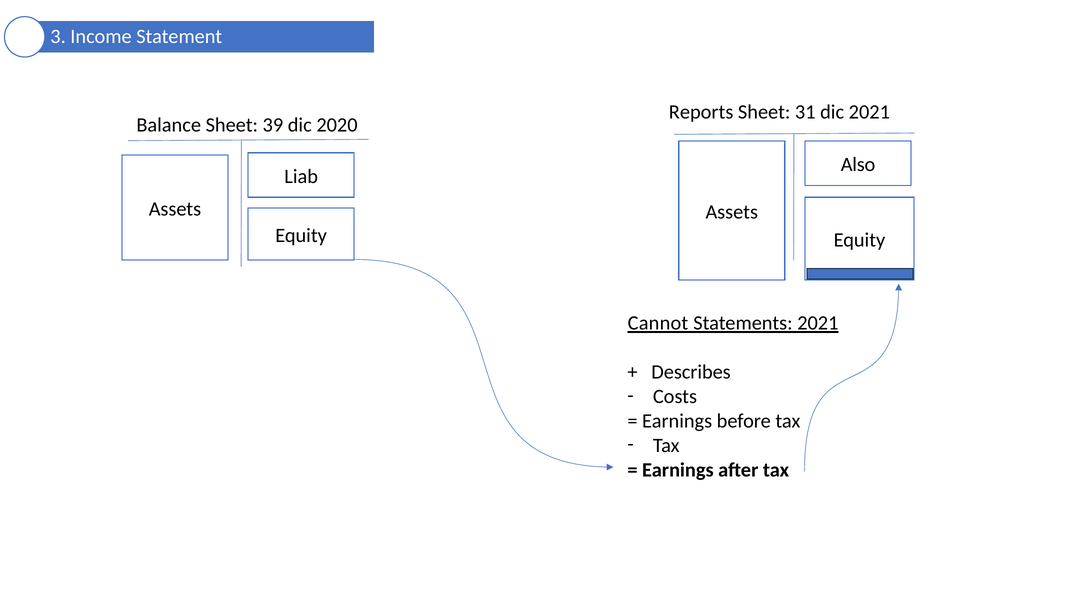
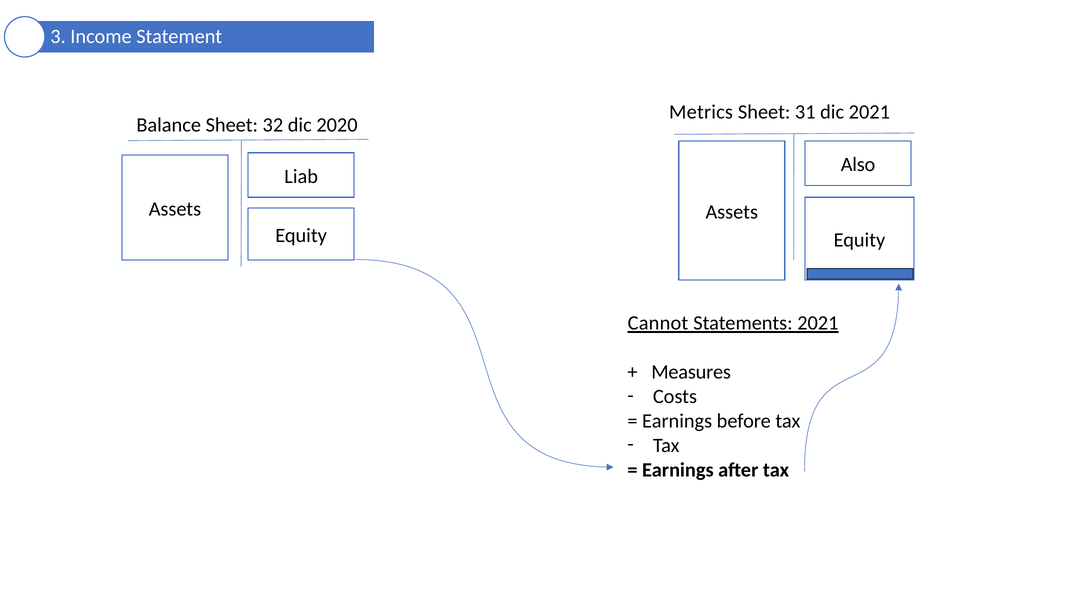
Reports: Reports -> Metrics
39: 39 -> 32
Describes: Describes -> Measures
